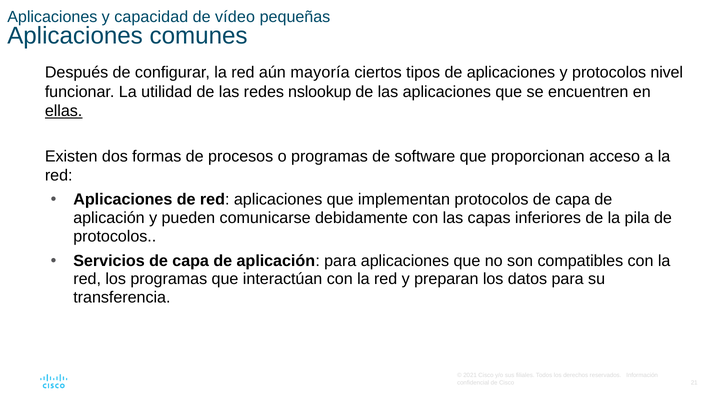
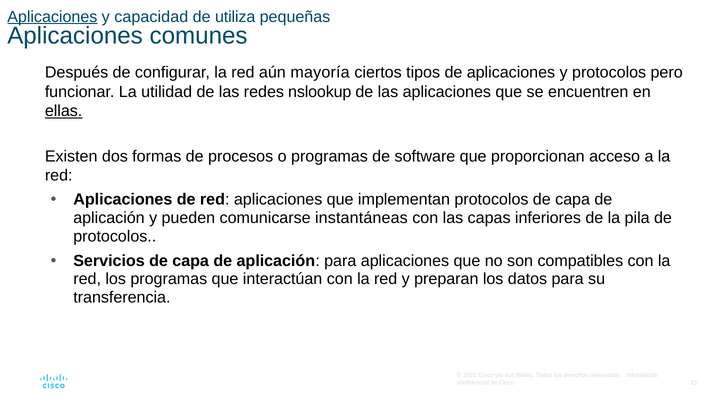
Aplicaciones at (52, 17) underline: none -> present
vídeo: vídeo -> utiliza
nivel: nivel -> pero
debidamente: debidamente -> instantáneas
